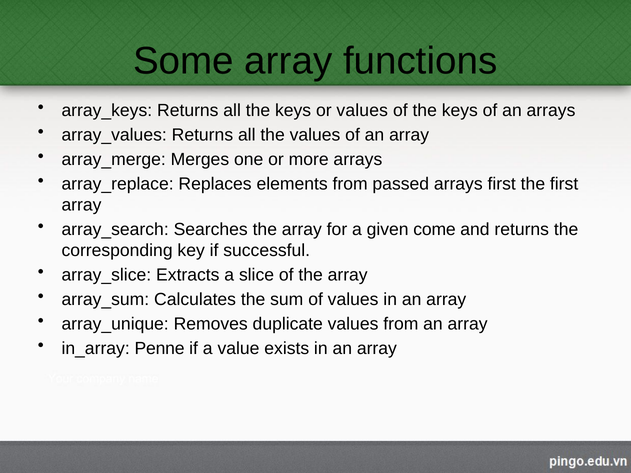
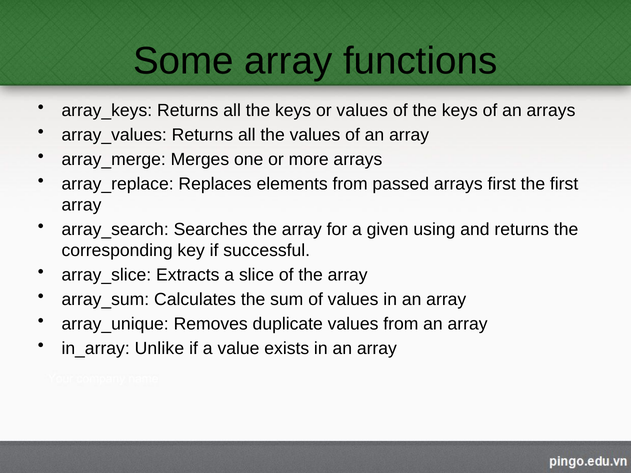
come: come -> using
Penne: Penne -> Unlike
